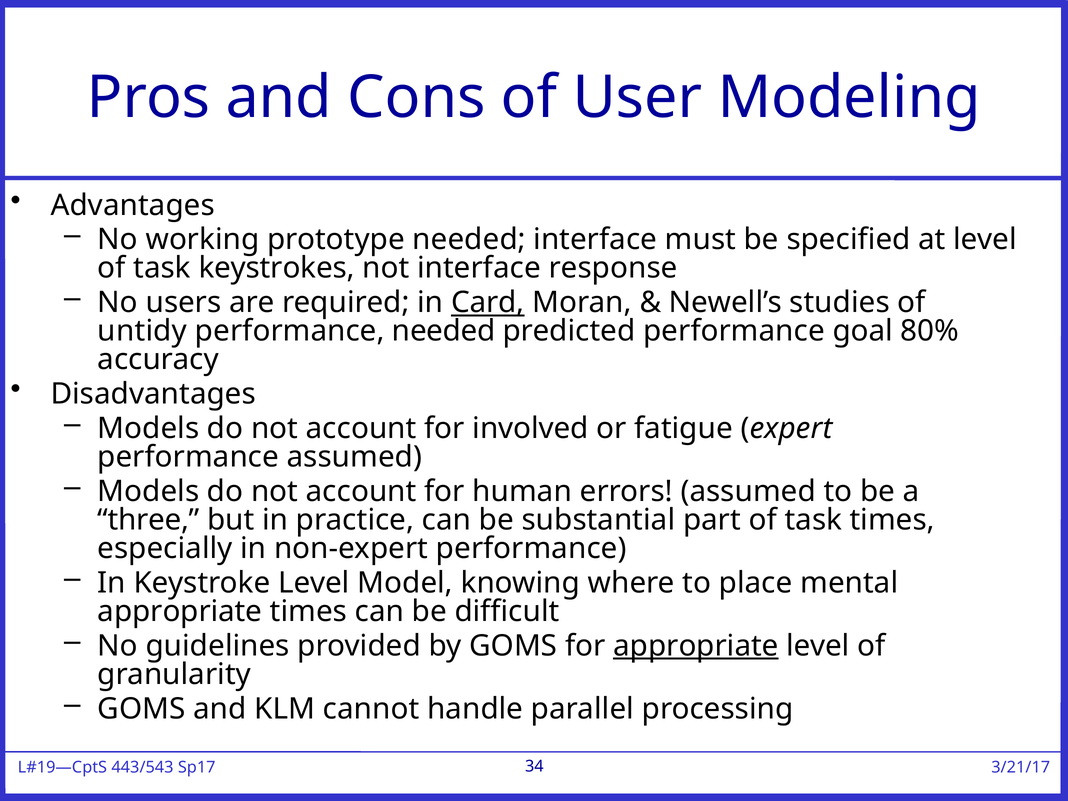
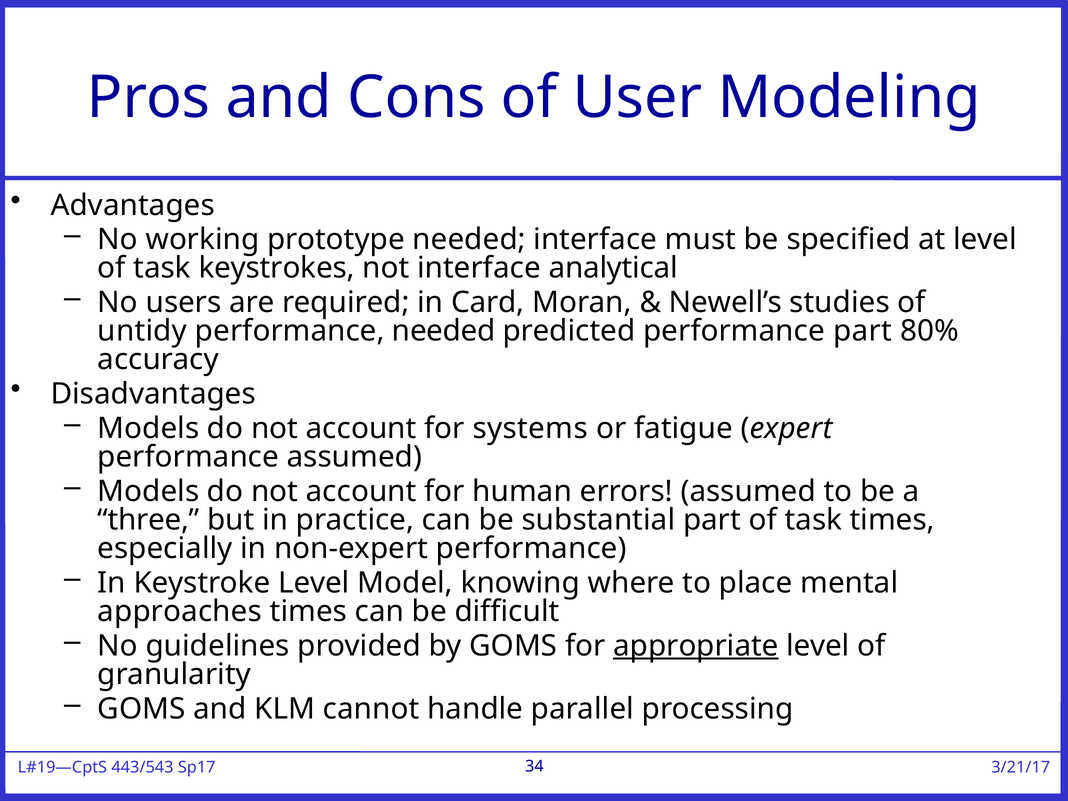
response: response -> analytical
Card underline: present -> none
performance goal: goal -> part
involved: involved -> systems
appropriate at (180, 611): appropriate -> approaches
